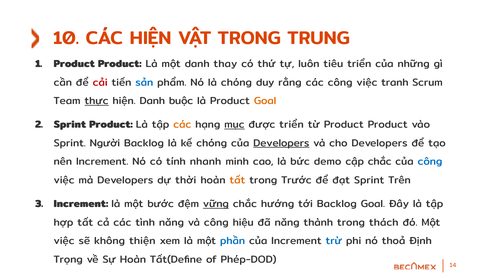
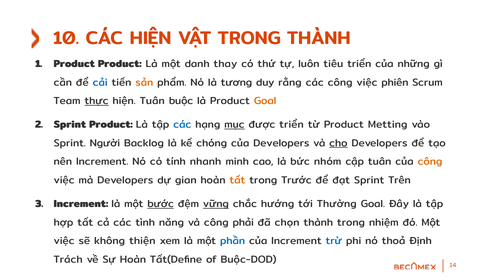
TRONG TRUNG: TRUNG -> THÀNH
cải colour: red -> blue
sản colour: blue -> orange
là chóng: chóng -> tương
tranh: tranh -> phiên
hiện Danh: Danh -> Tuân
các at (182, 124) colour: orange -> blue
từ Product Product: Product -> Metting
Developers at (281, 143) underline: present -> none
cho underline: none -> present
demo: demo -> nhóm
cập chắc: chắc -> tuân
công at (430, 162) colour: blue -> orange
thời: thời -> gian
bước underline: none -> present
tới Backlog: Backlog -> Thường
hiệu: hiệu -> phải
đã năng: năng -> chọn
thách: thách -> nhiệm
Trọng: Trọng -> Trách
Phép-DOD: Phép-DOD -> Buộc-DOD
